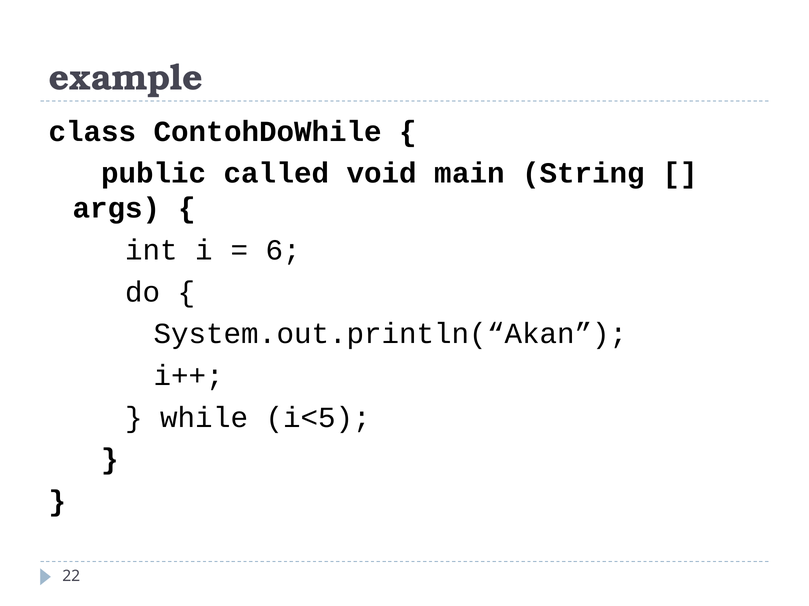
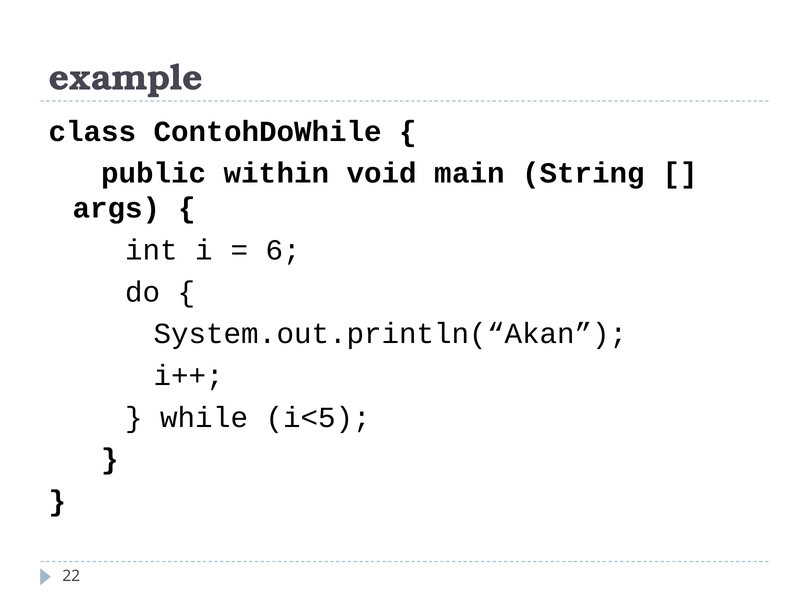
called: called -> within
